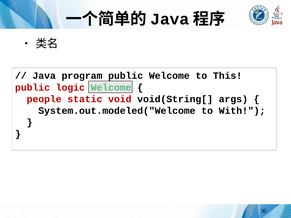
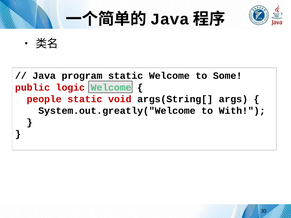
program public: public -> static
This: This -> Some
void(String[: void(String[ -> args(String[
System.out.modeled("Welcome: System.out.modeled("Welcome -> System.out.greatly("Welcome
